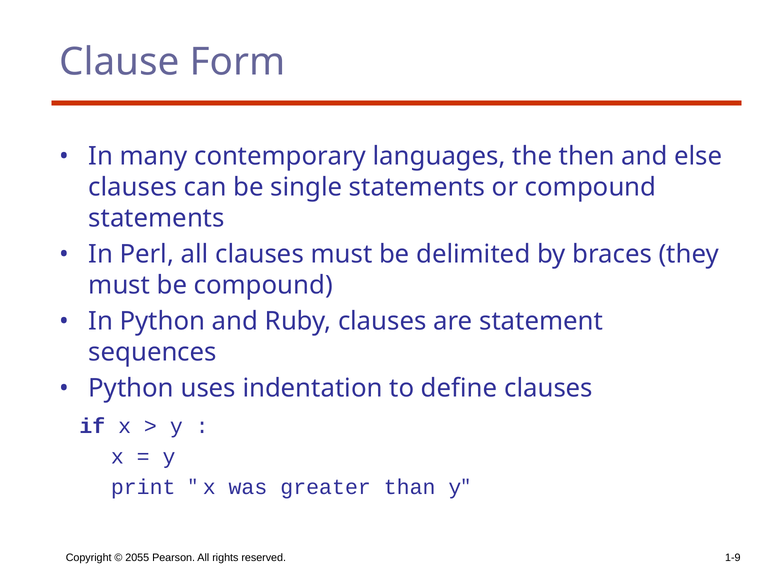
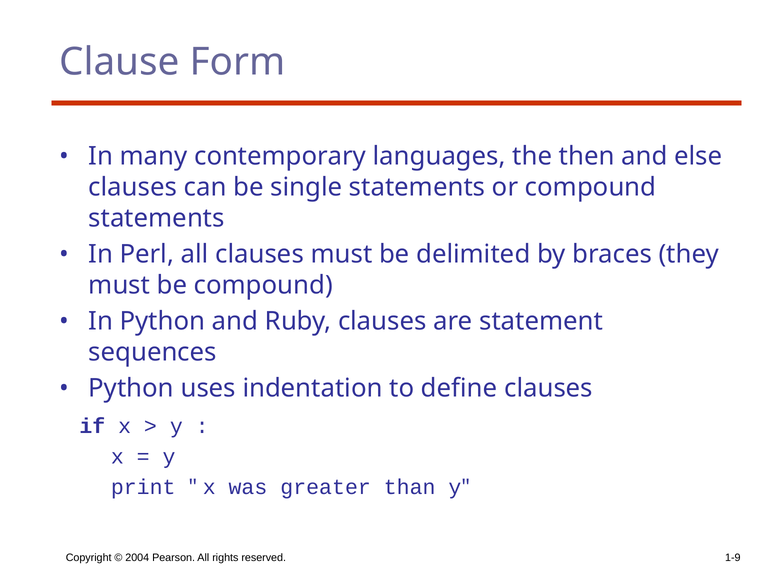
2055: 2055 -> 2004
